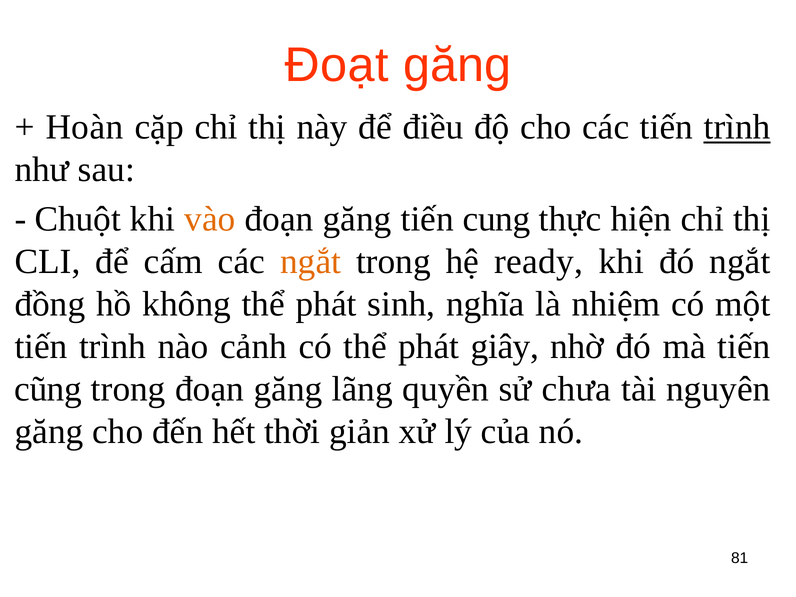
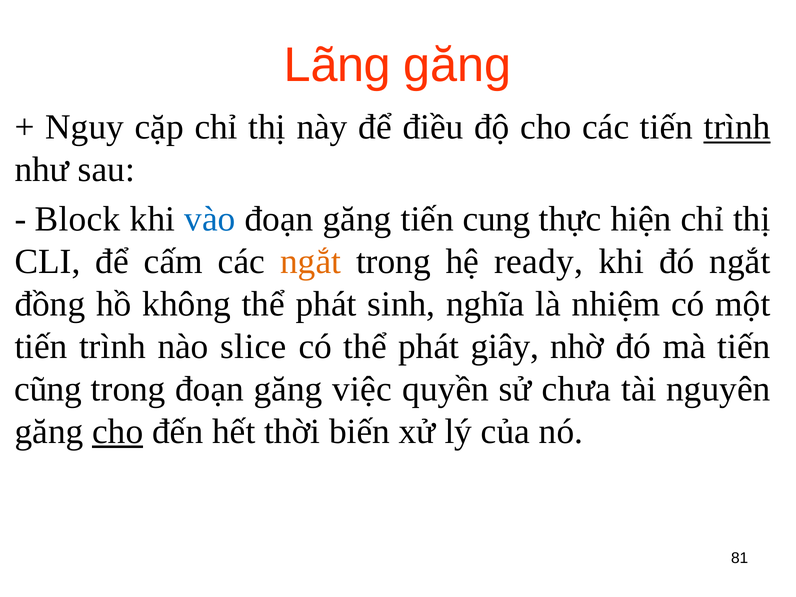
Đoạt: Đoạt -> Lãng
Hoàn: Hoàn -> Nguy
Chuột: Chuột -> Block
vào colour: orange -> blue
cảnh: cảnh -> slice
lãng: lãng -> việc
cho at (118, 432) underline: none -> present
giản: giản -> biến
